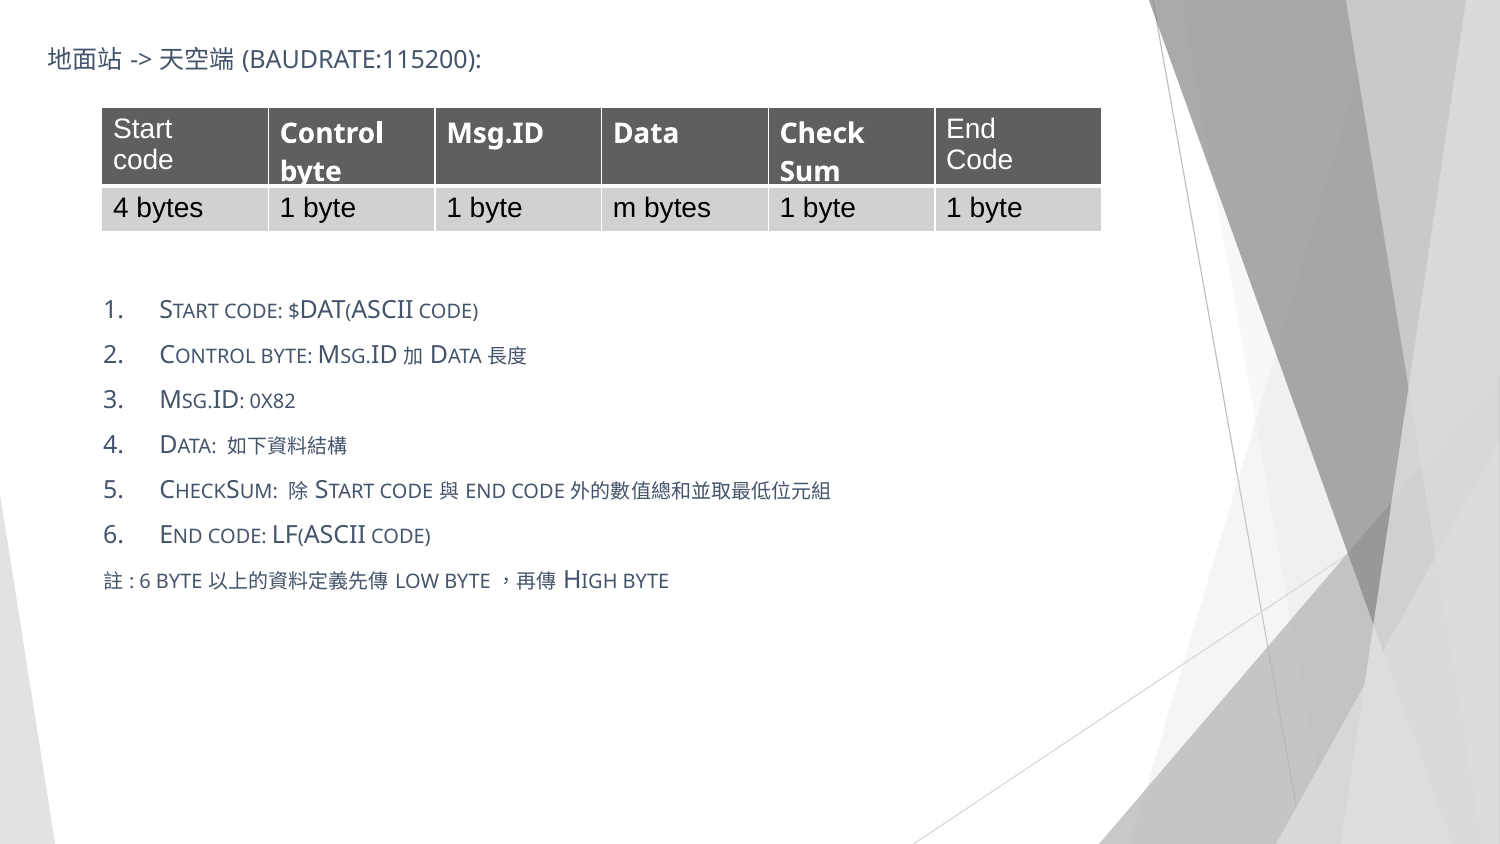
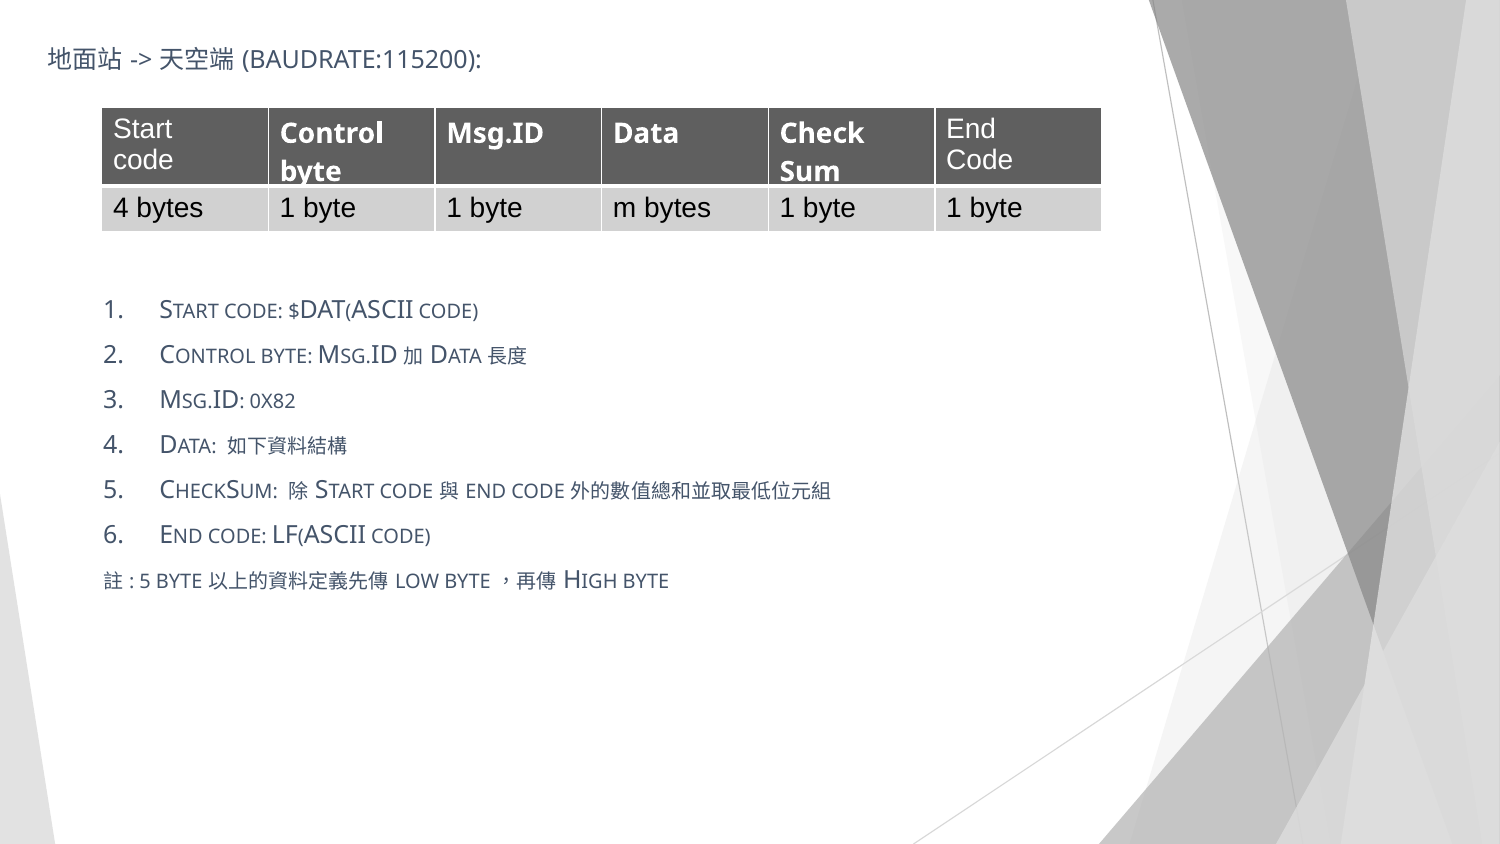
6 at (145, 581): 6 -> 5
